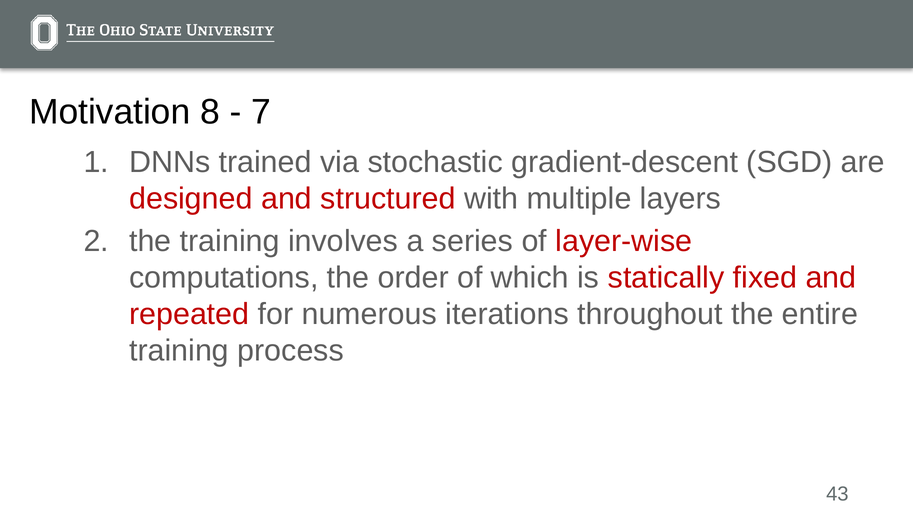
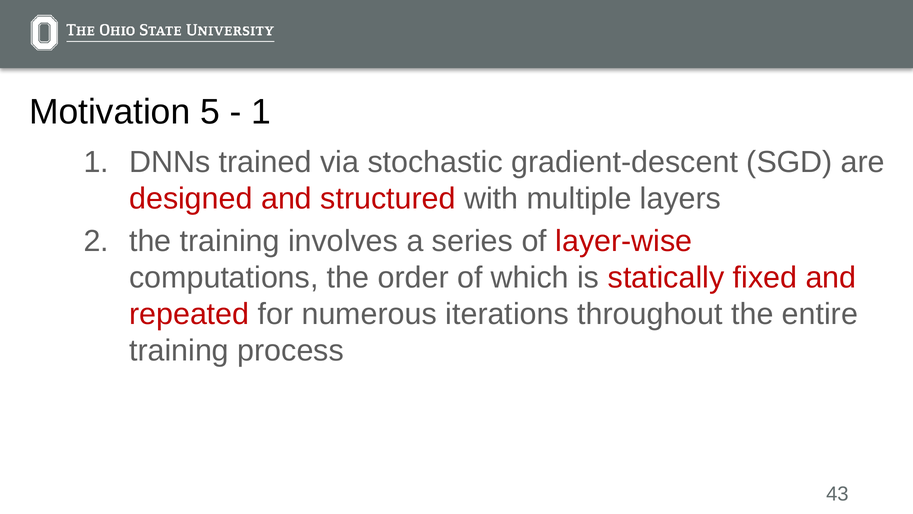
8: 8 -> 5
7 at (261, 112): 7 -> 1
